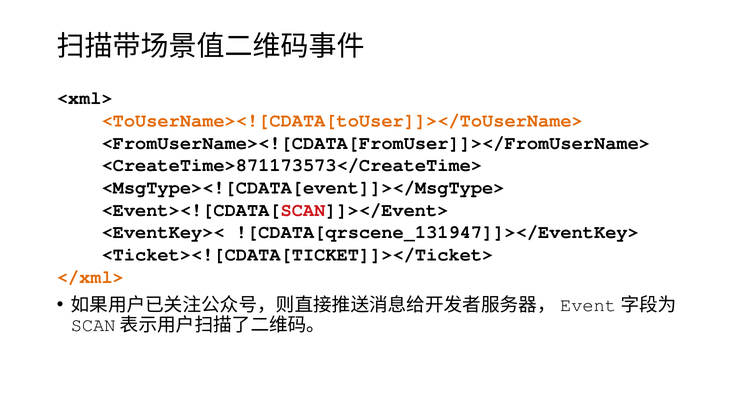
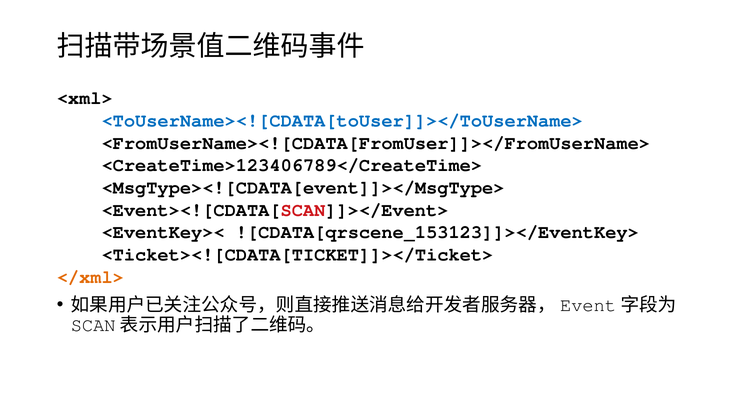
<ToUserName><![CDATA[toUser]]></ToUserName> colour: orange -> blue
<CreateTime>871173573</CreateTime>: <CreateTime>871173573</CreateTime> -> <CreateTime>123406789</CreateTime>
![CDATA[qrscene_131947]]></EventKey>: ![CDATA[qrscene_131947]]></EventKey> -> ![CDATA[qrscene_153123]]></EventKey>
